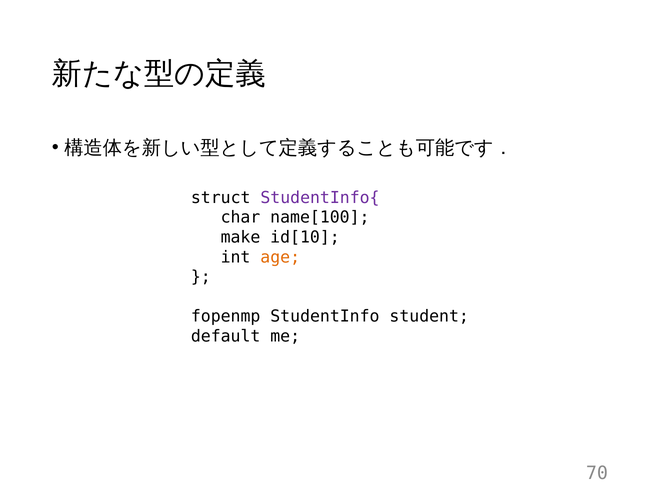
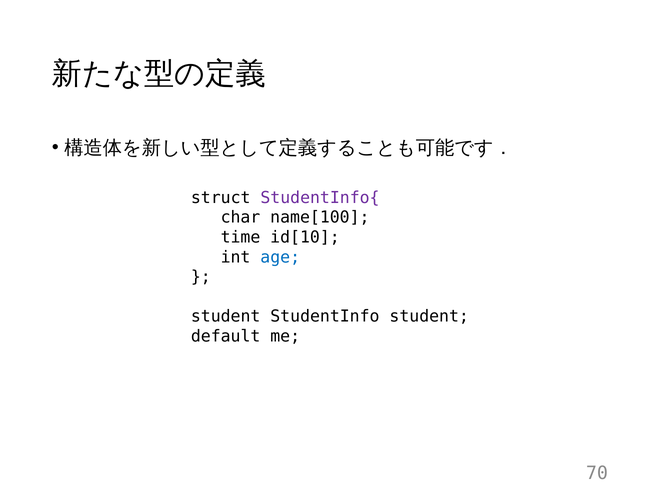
make: make -> time
age colour: orange -> blue
fopenmp at (226, 317): fopenmp -> student
